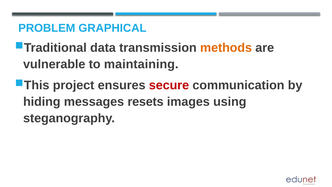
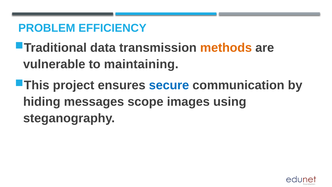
GRAPHICAL: GRAPHICAL -> EFFICIENCY
secure colour: red -> blue
resets: resets -> scope
